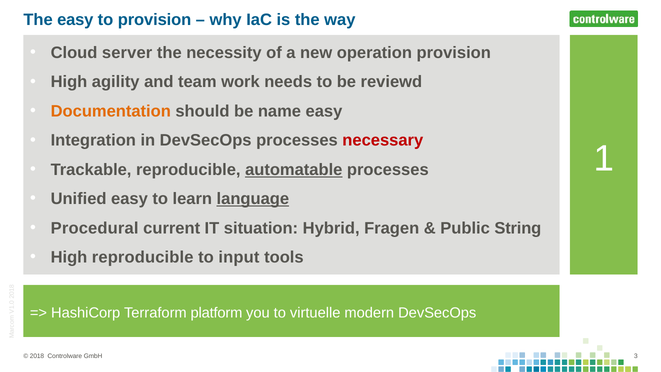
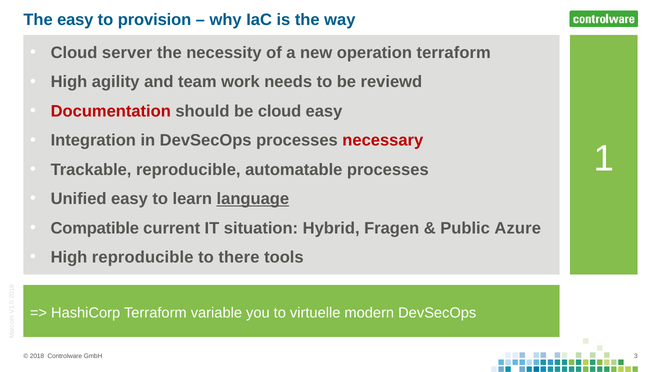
operation provision: provision -> terraform
Documentation colour: orange -> red
be name: name -> cloud
automatable underline: present -> none
Procedural: Procedural -> Compatible
String: String -> Azure
input: input -> there
platform: platform -> variable
